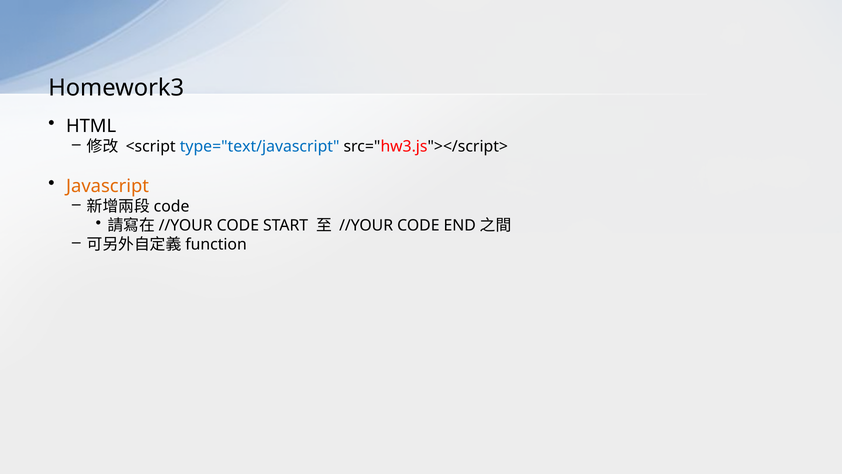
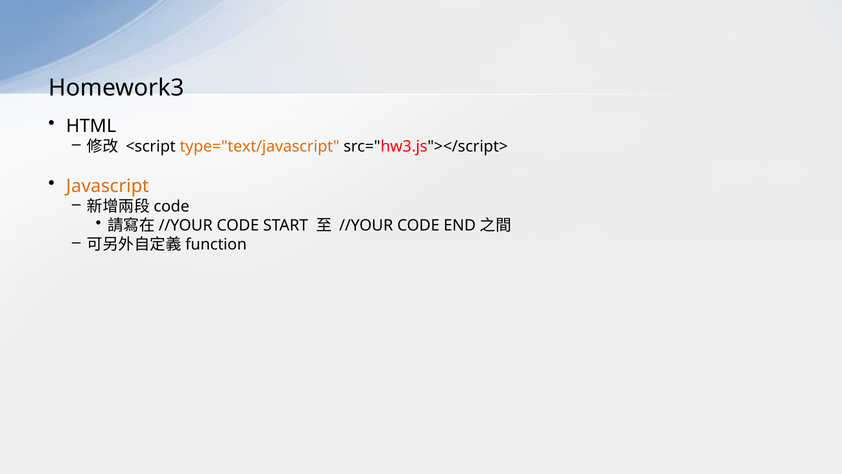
type="text/javascript colour: blue -> orange
